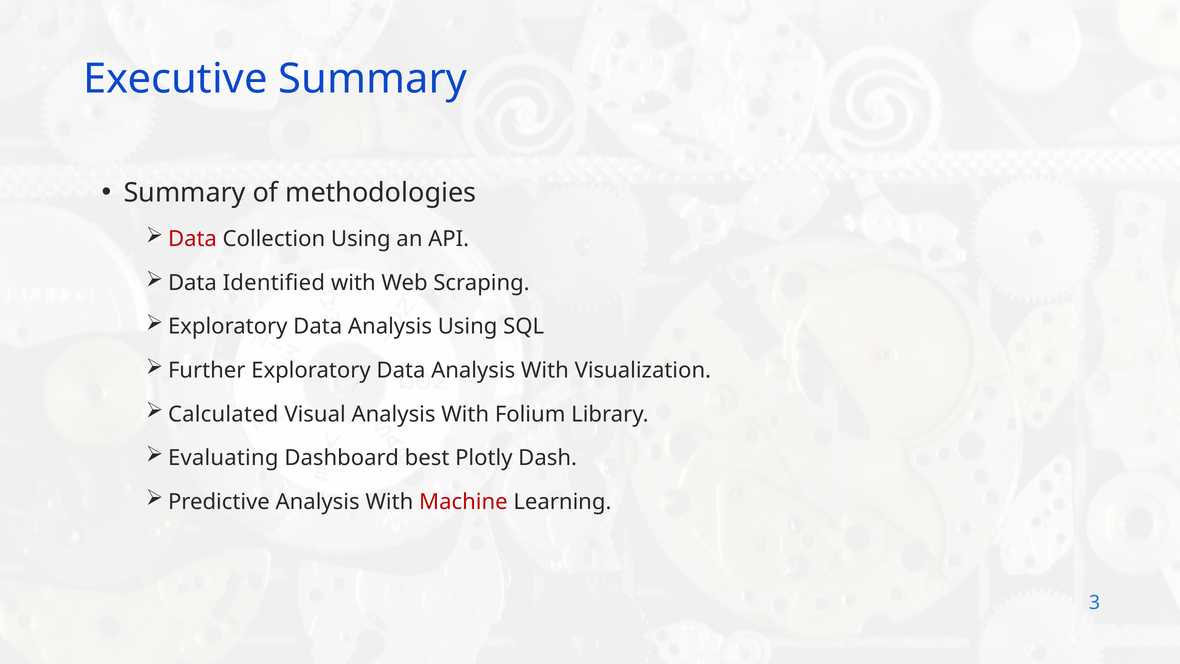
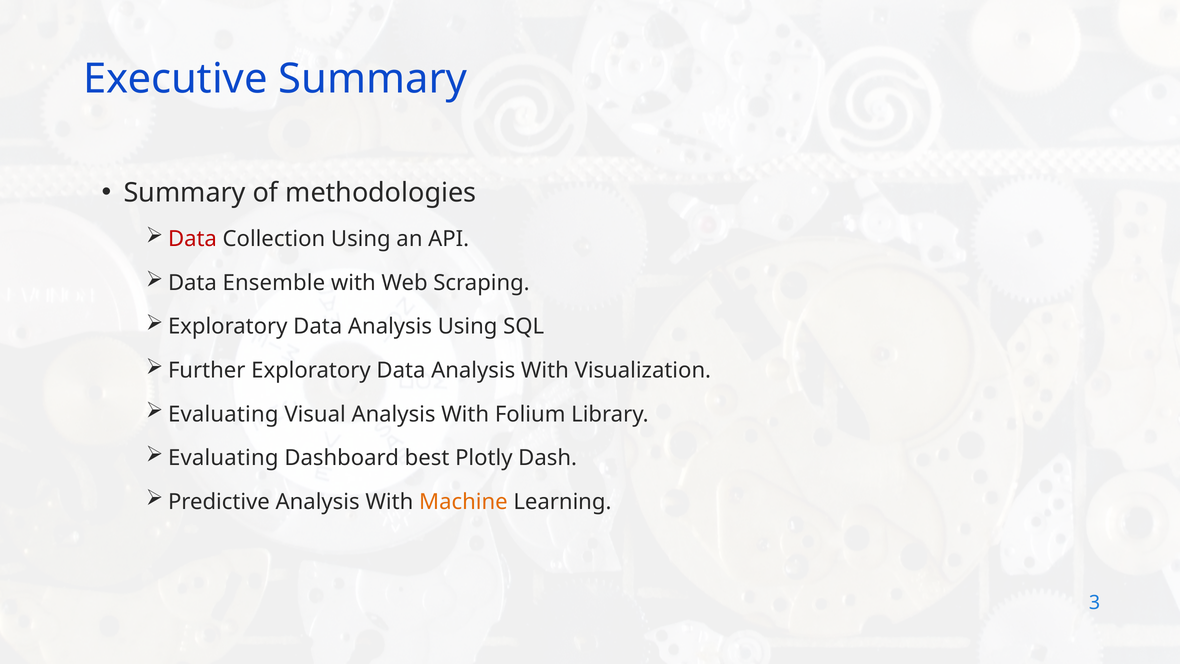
Identified: Identified -> Ensemble
Calculated at (223, 414): Calculated -> Evaluating
Machine colour: red -> orange
